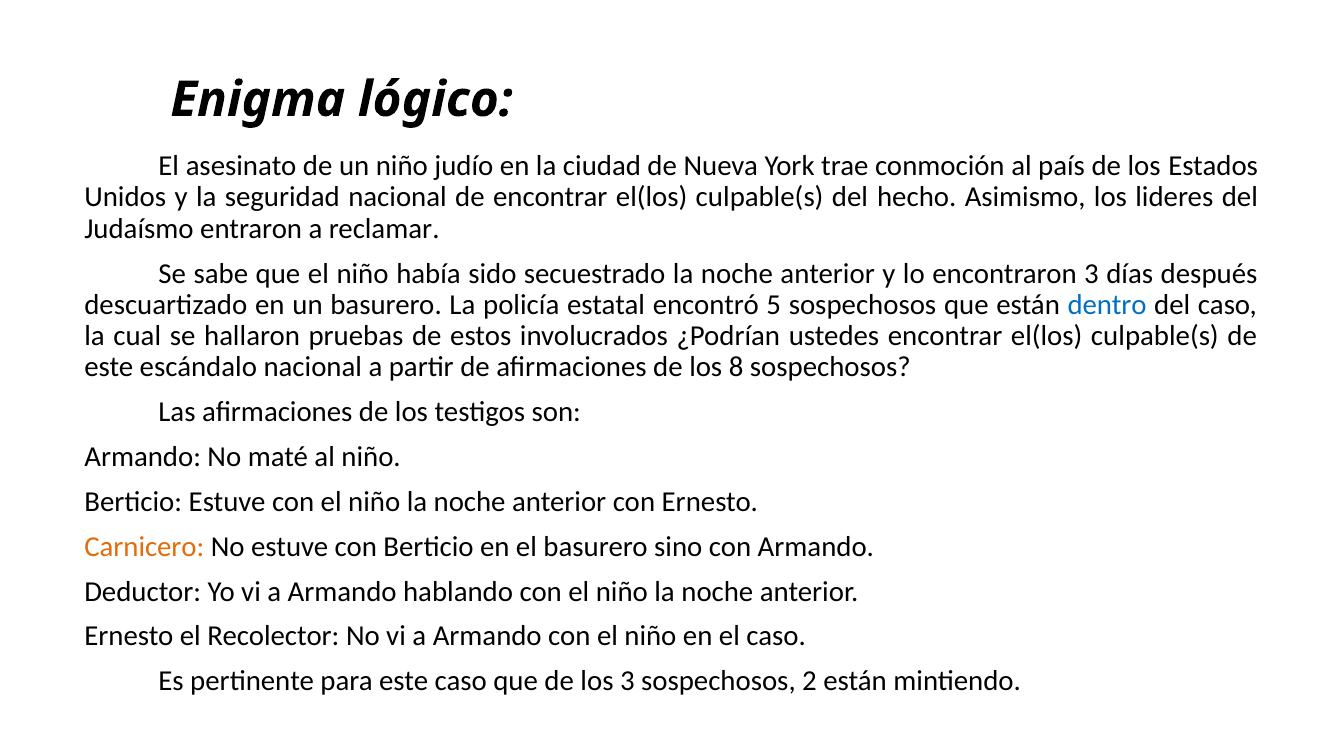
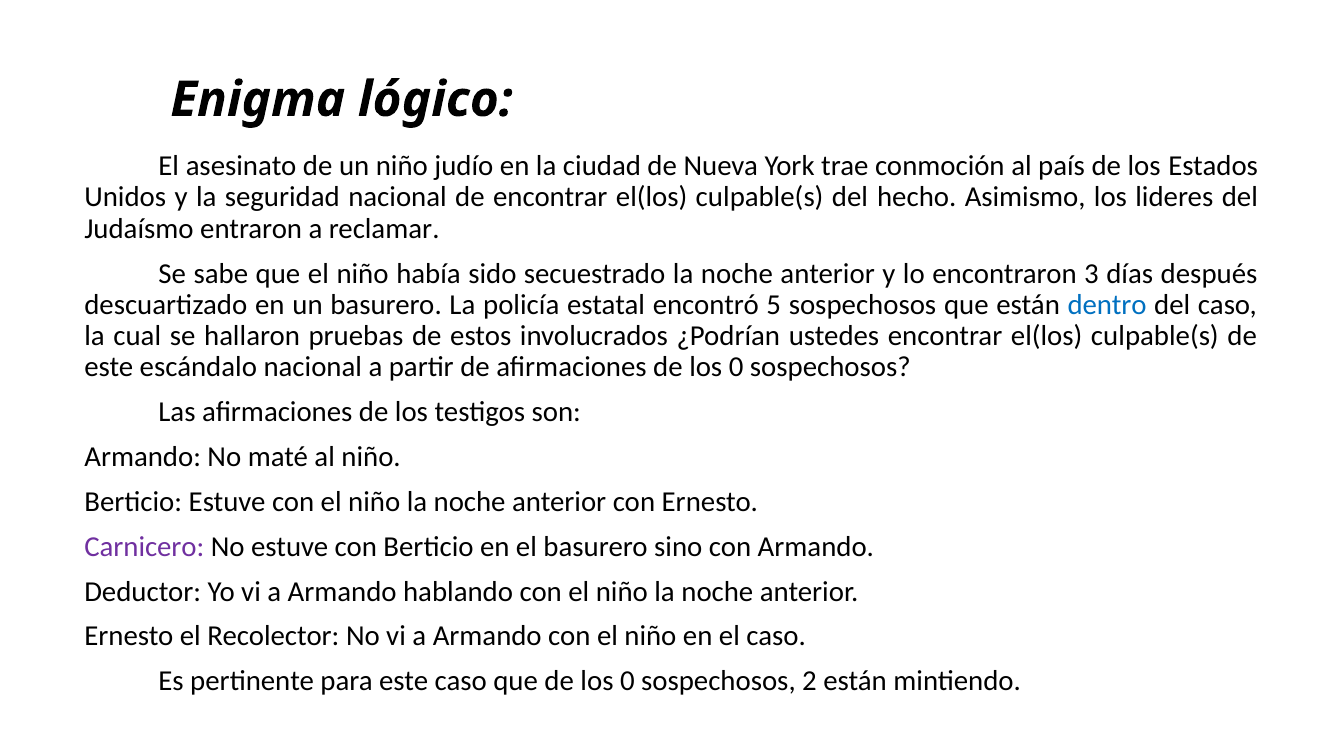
afirmaciones de los 8: 8 -> 0
Carnicero colour: orange -> purple
que de los 3: 3 -> 0
